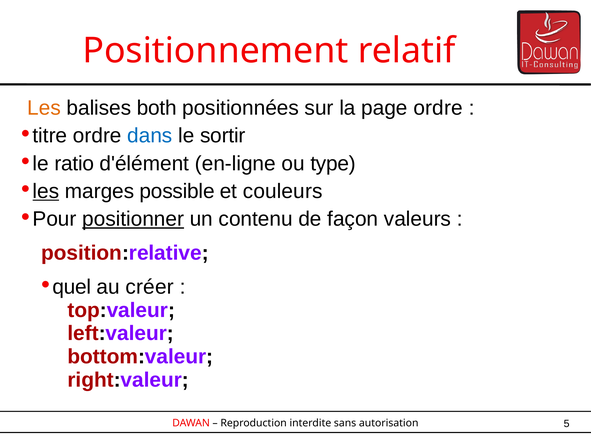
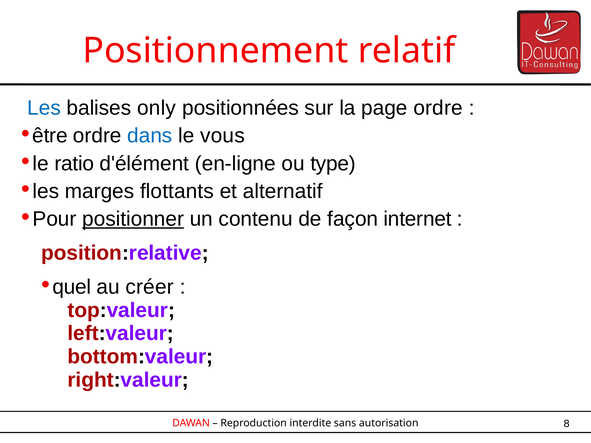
Les at (44, 108) colour: orange -> blue
both: both -> only
titre: titre -> être
sortir: sortir -> vous
les at (46, 191) underline: present -> none
possible: possible -> flottants
couleurs: couleurs -> alternatif
valeurs: valeurs -> internet
5: 5 -> 8
